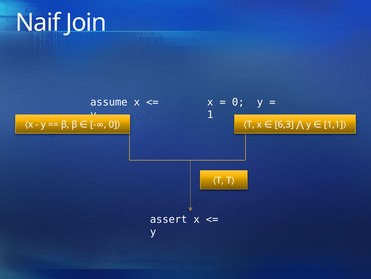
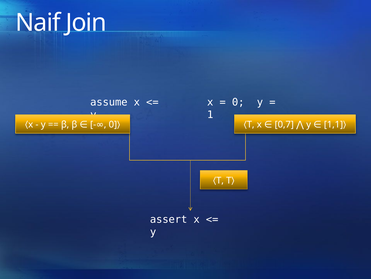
6,3: 6,3 -> 0,7
